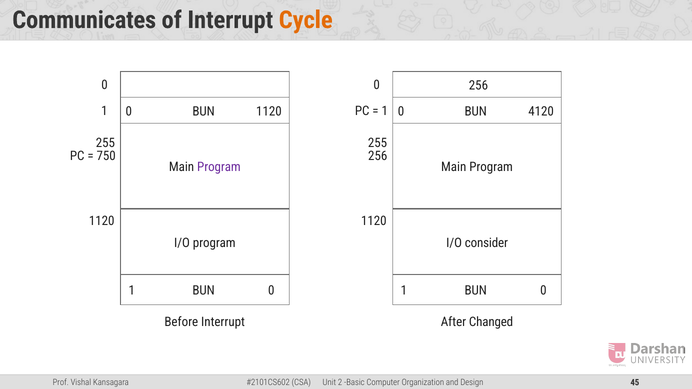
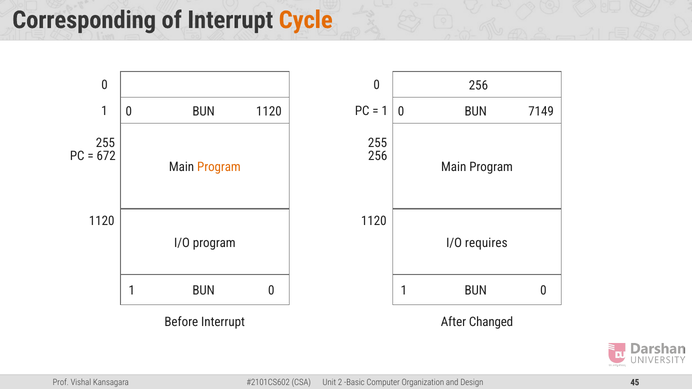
Communicates: Communicates -> Corresponding
4120: 4120 -> 7149
750: 750 -> 672
Program at (219, 167) colour: purple -> orange
consider: consider -> requires
